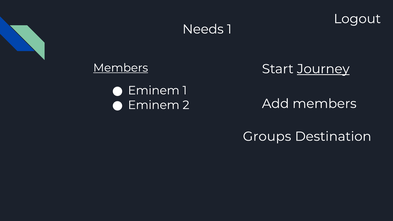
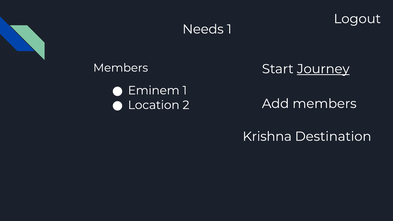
Members at (121, 68) underline: present -> none
Eminem at (154, 105): Eminem -> Location
Groups: Groups -> Krishna
